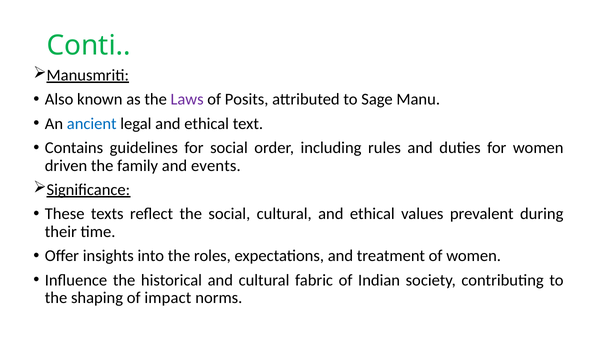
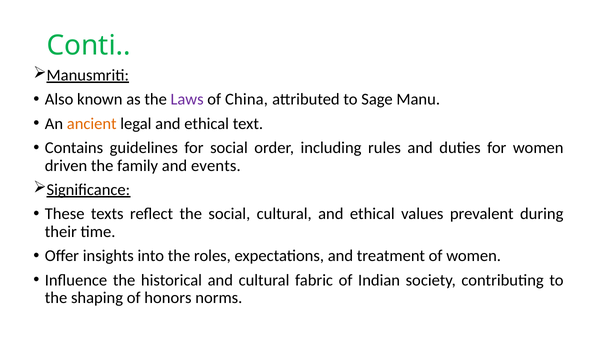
Posits: Posits -> China
ancient colour: blue -> orange
impact: impact -> honors
